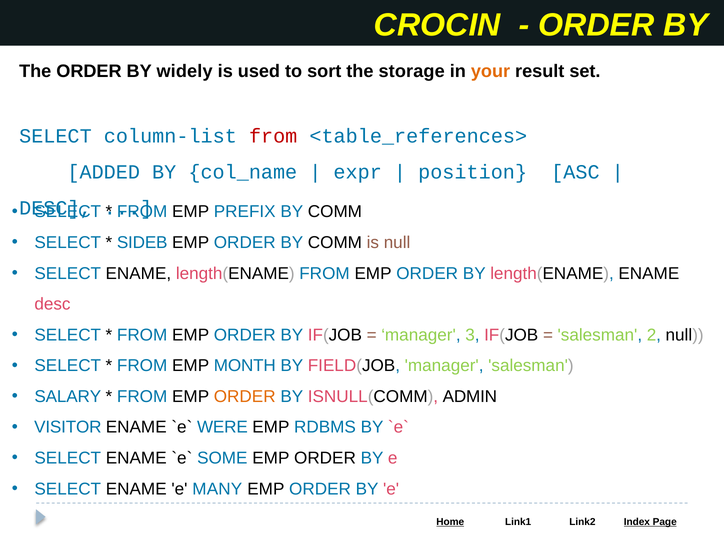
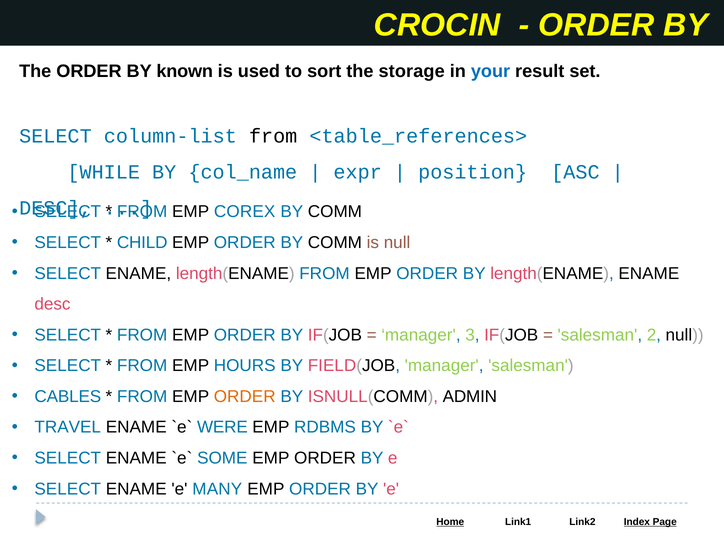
widely: widely -> known
your colour: orange -> blue
from at (273, 136) colour: red -> black
ADDED: ADDED -> WHILE
PREFIX: PREFIX -> COREX
SIDEB: SIDEB -> CHILD
MONTH: MONTH -> HOURS
SALARY: SALARY -> CABLES
VISITOR: VISITOR -> TRAVEL
